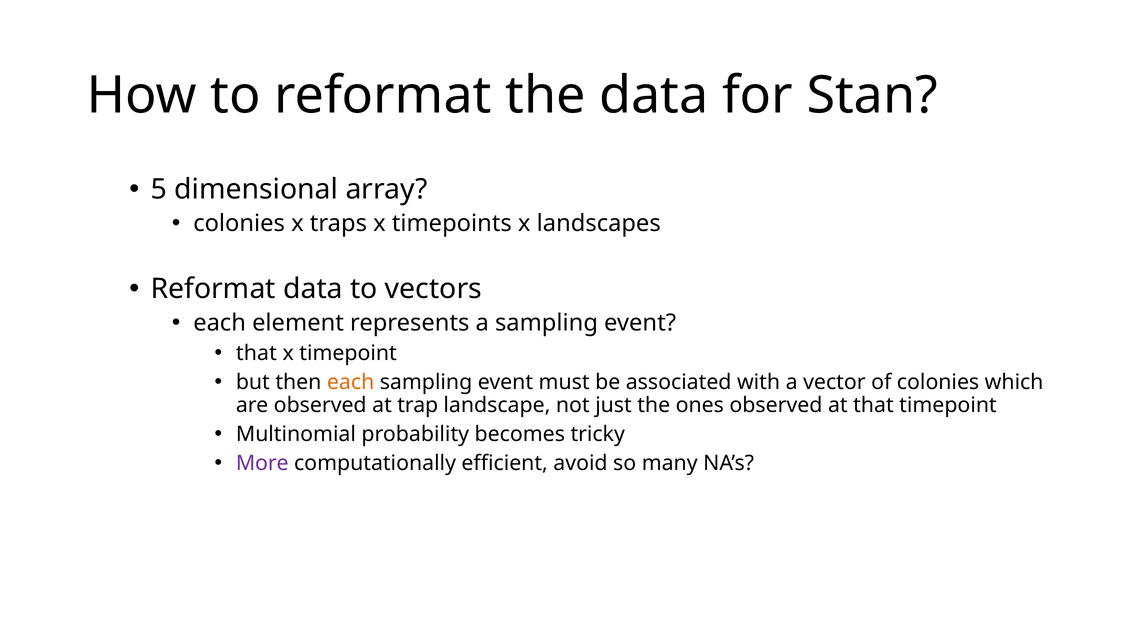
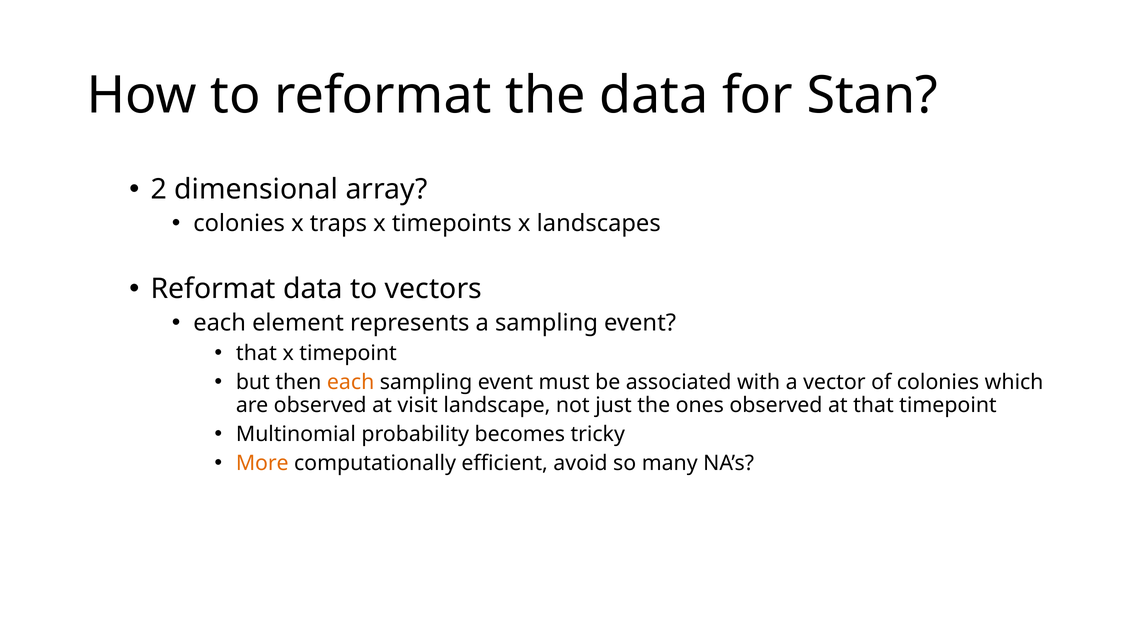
5: 5 -> 2
trap: trap -> visit
More colour: purple -> orange
